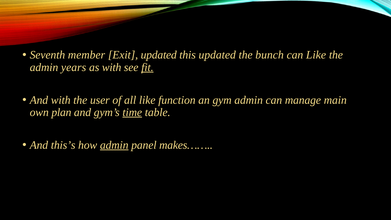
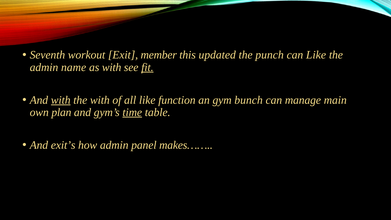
member: member -> workout
Exit updated: updated -> member
bunch: bunch -> punch
years: years -> name
with at (61, 100) underline: none -> present
the user: user -> with
gym admin: admin -> bunch
this’s: this’s -> exit’s
admin at (114, 145) underline: present -> none
